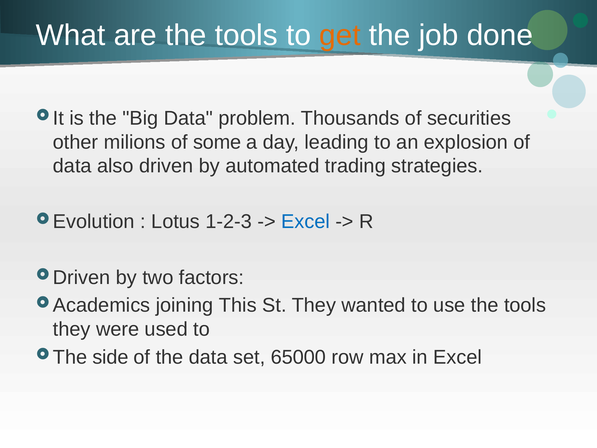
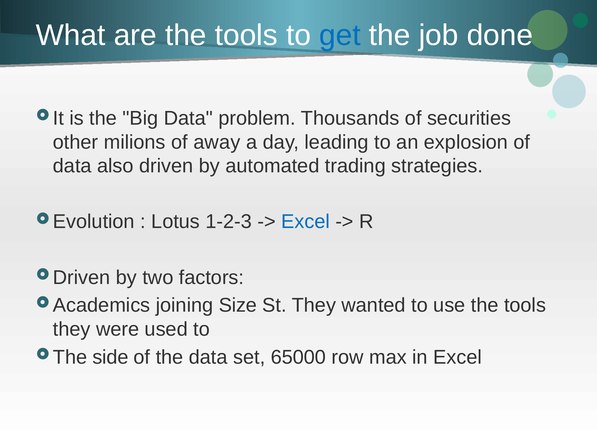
get colour: orange -> blue
some: some -> away
This: This -> Size
